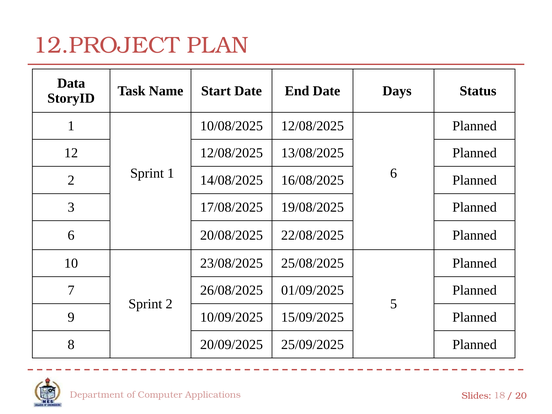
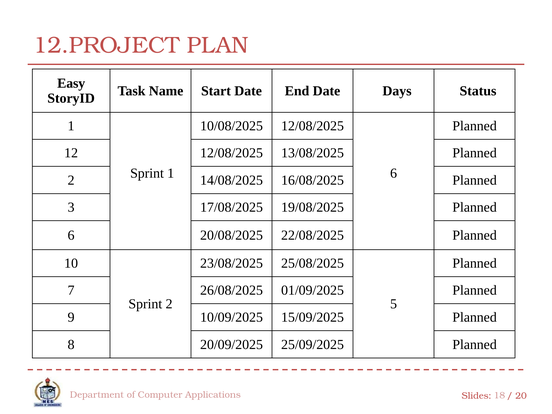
Data: Data -> Easy
